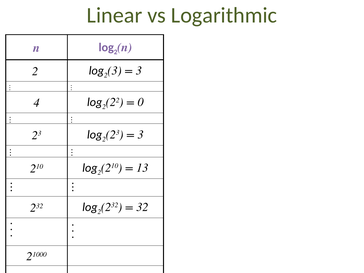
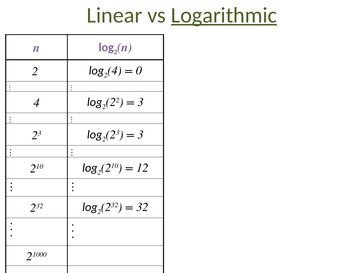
Logarithmic underline: none -> present
2 3: 3 -> 4
3 at (139, 71): 3 -> 0
0 at (141, 102): 0 -> 3
13: 13 -> 12
